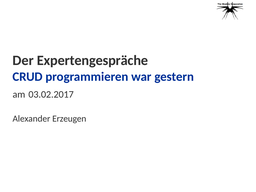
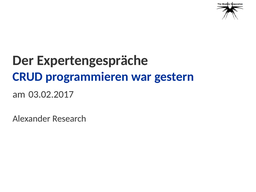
Erzeugen: Erzeugen -> Research
